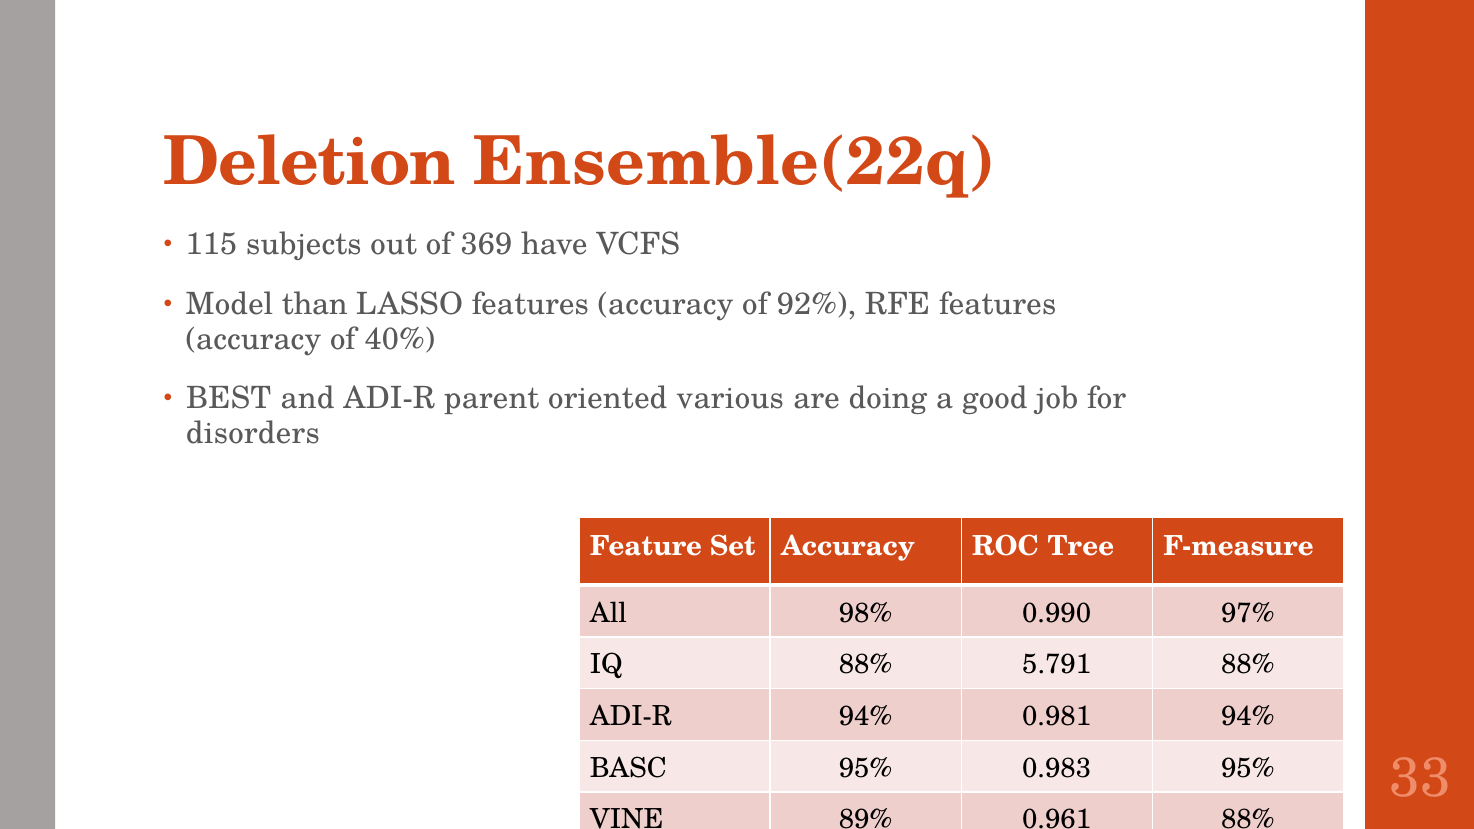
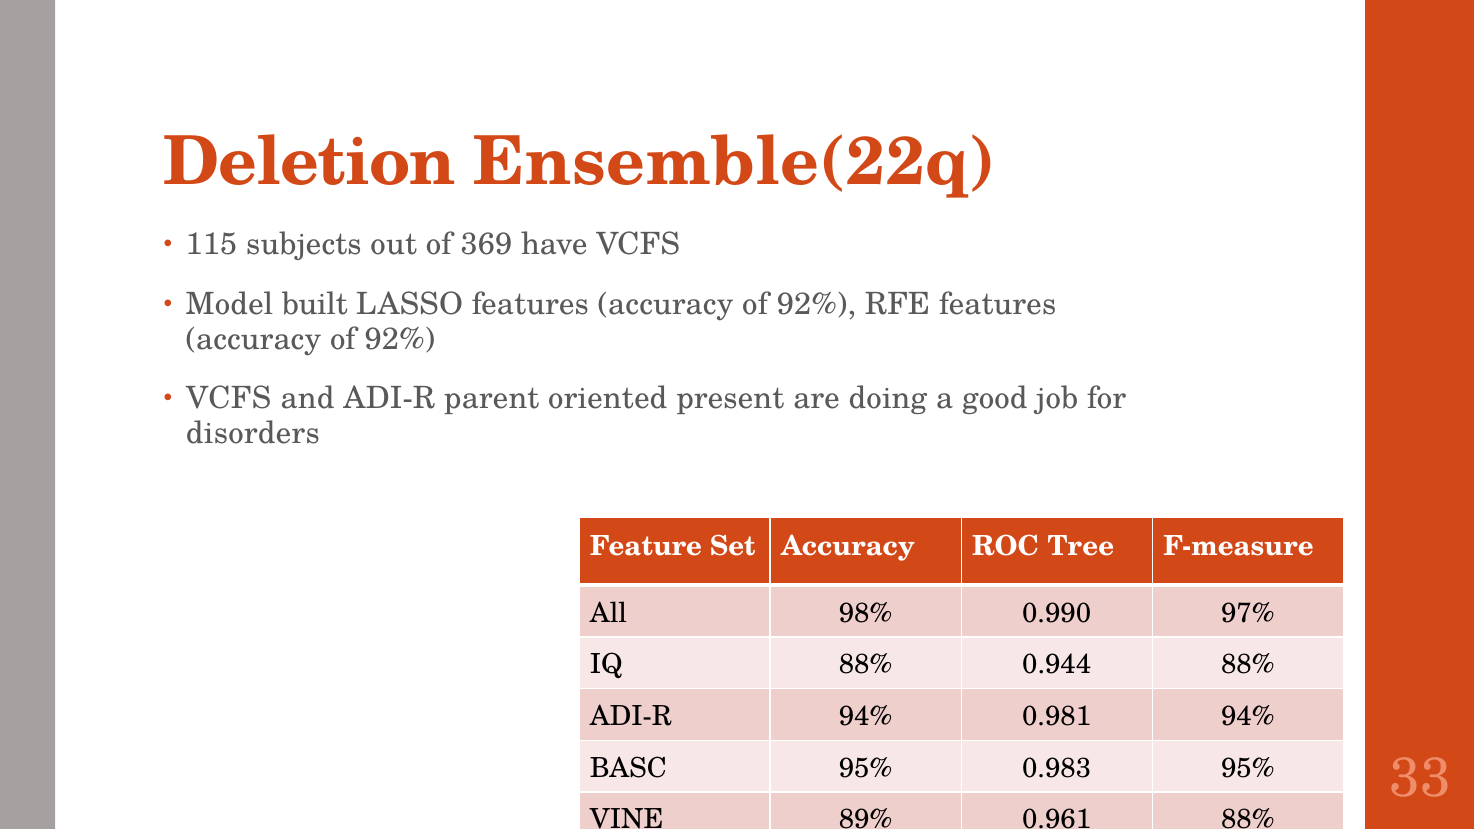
than: than -> built
40% at (400, 339): 40% -> 92%
BEST at (229, 399): BEST -> VCFS
various: various -> present
5.791: 5.791 -> 0.944
